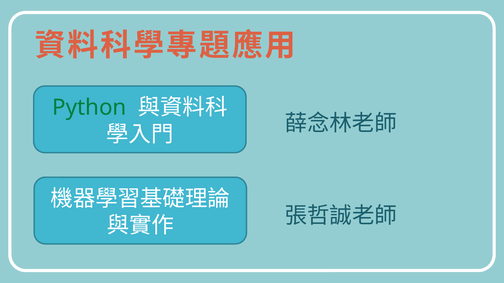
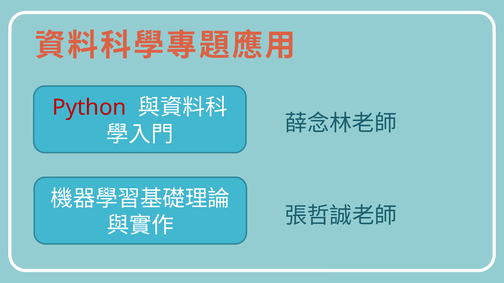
Python colour: green -> red
